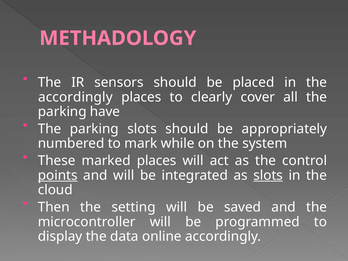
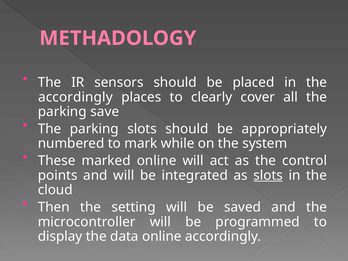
have: have -> save
marked places: places -> online
points underline: present -> none
